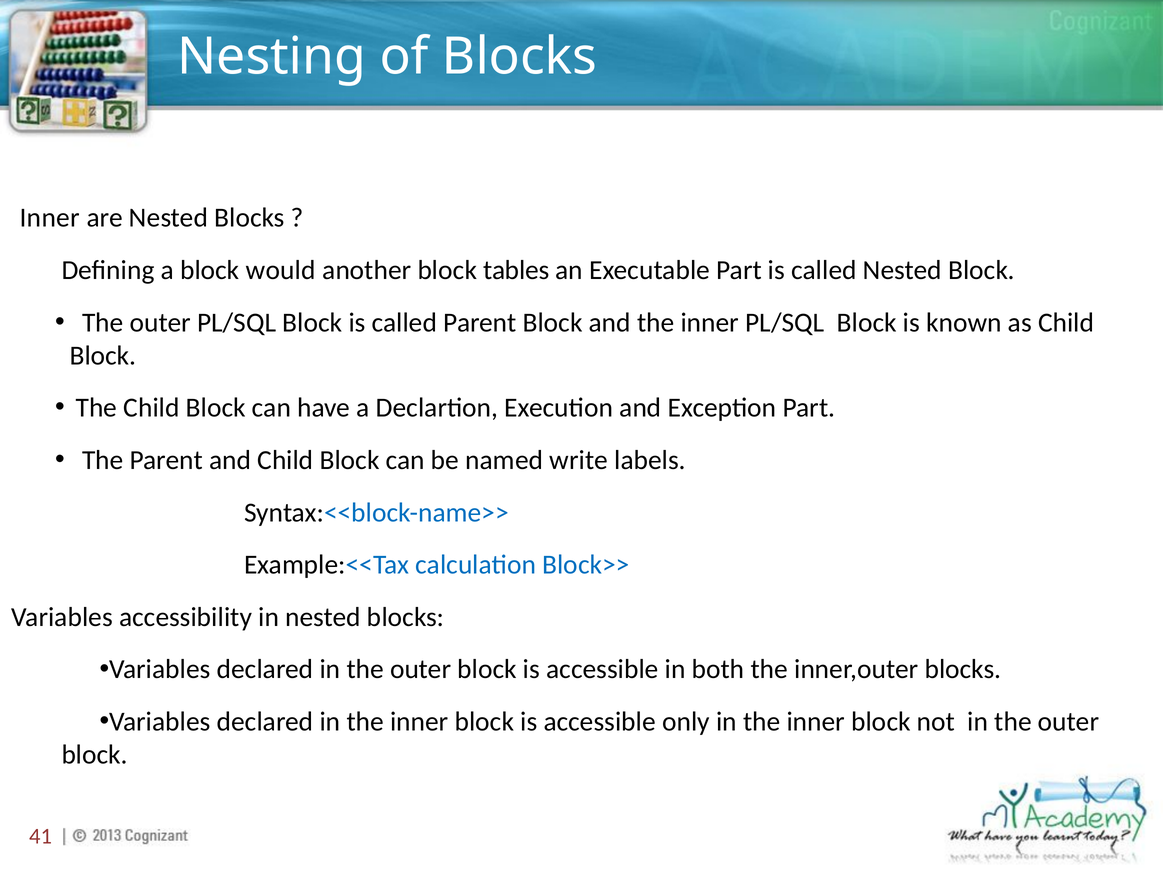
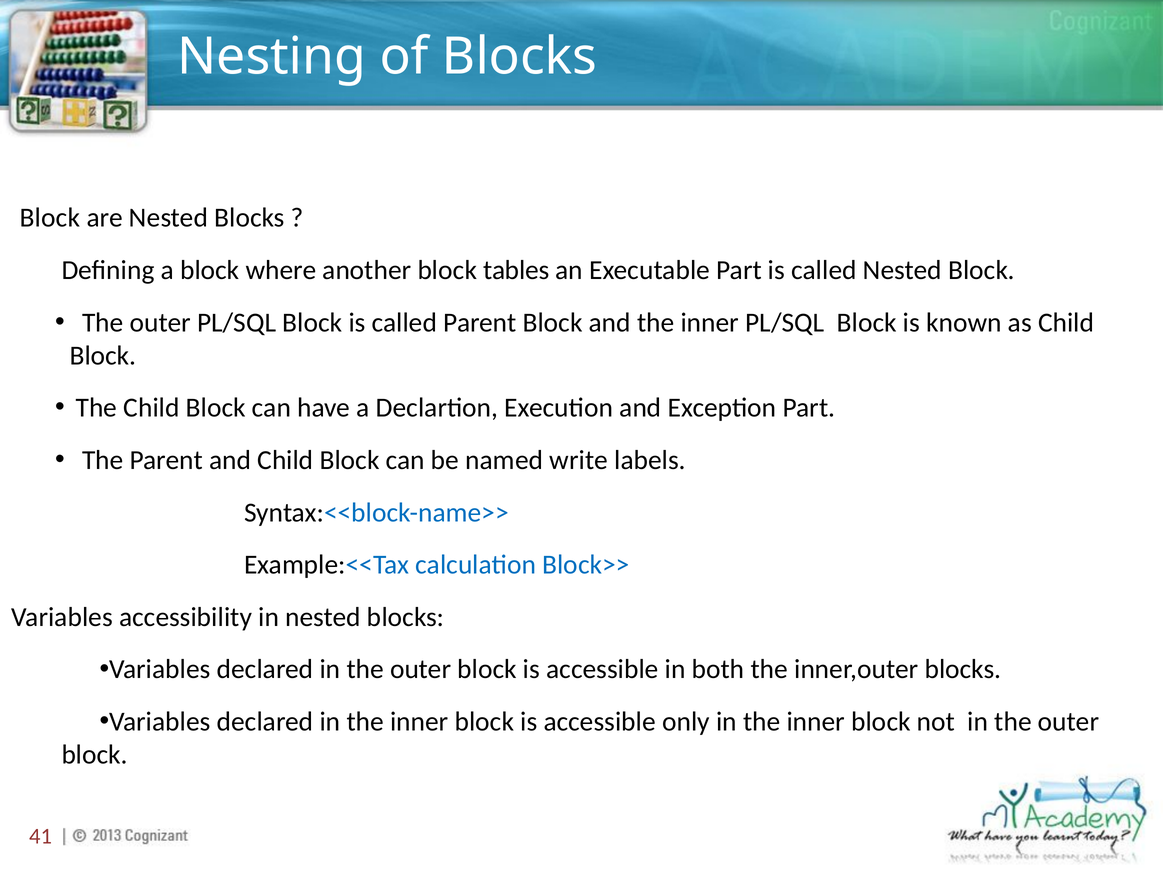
Inner at (50, 218): Inner -> Block
would: would -> where
